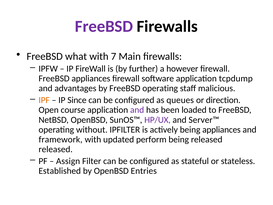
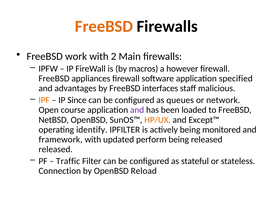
FreeBSD at (104, 26) colour: purple -> orange
what: what -> work
7: 7 -> 2
further: further -> macros
tcpdump: tcpdump -> specified
FreeBSD operating: operating -> interfaces
direction: direction -> network
HP/UX colour: purple -> orange
Server™: Server™ -> Except™
without: without -> identify
being appliances: appliances -> monitored
Assign: Assign -> Traffic
Established: Established -> Connection
Entries: Entries -> Reload
